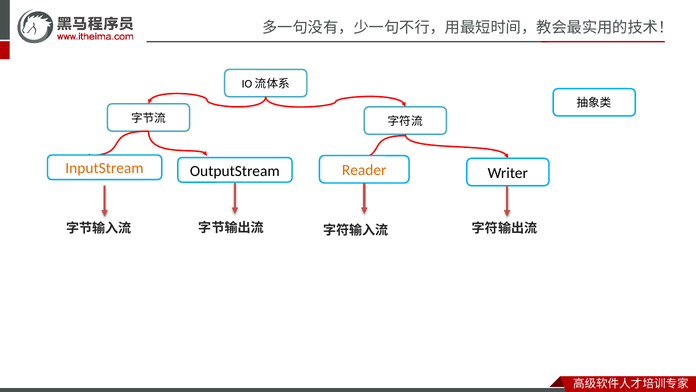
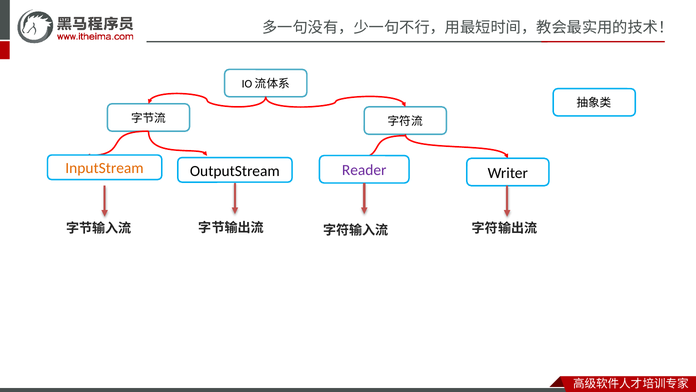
Reader colour: orange -> purple
